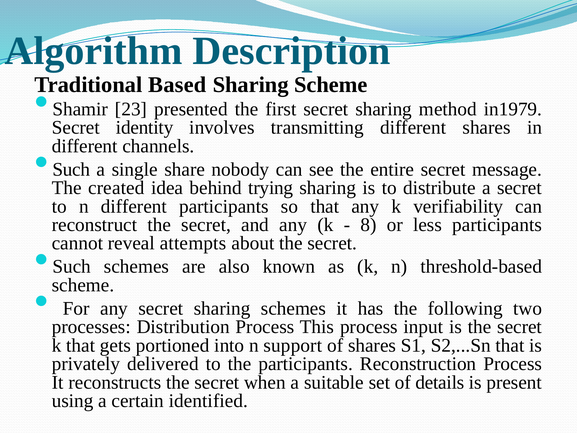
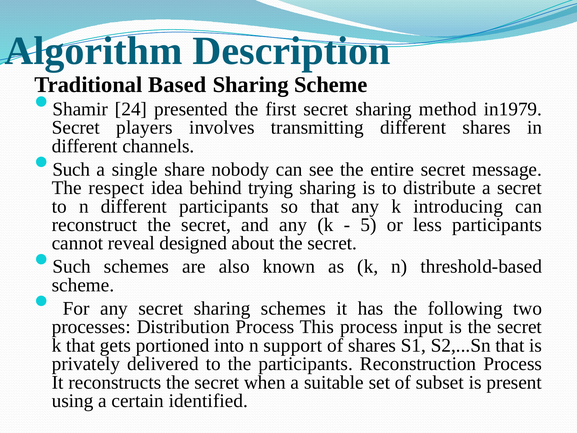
23: 23 -> 24
identity: identity -> players
created: created -> respect
verifiability: verifiability -> introducing
8: 8 -> 5
attempts: attempts -> designed
details: details -> subset
